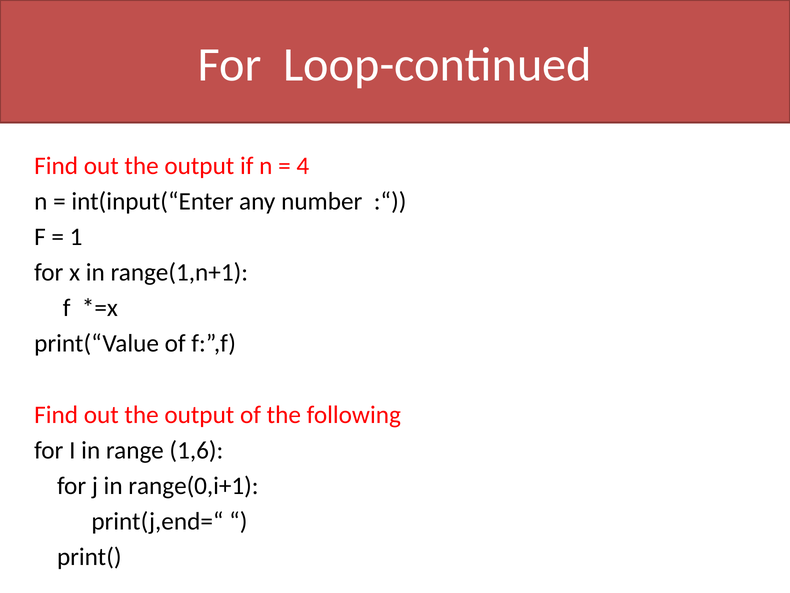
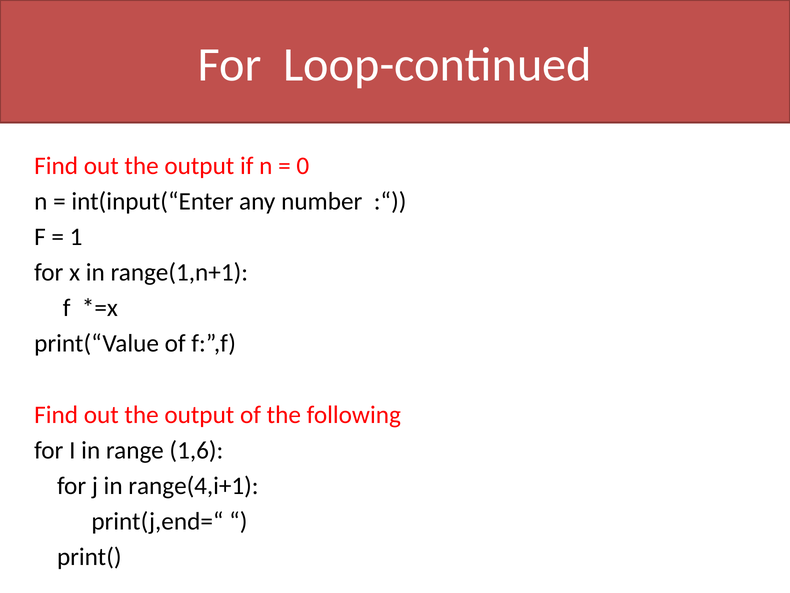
4: 4 -> 0
range(0,i+1: range(0,i+1 -> range(4,i+1
